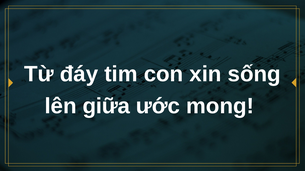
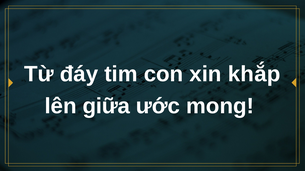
sống: sống -> khắp
